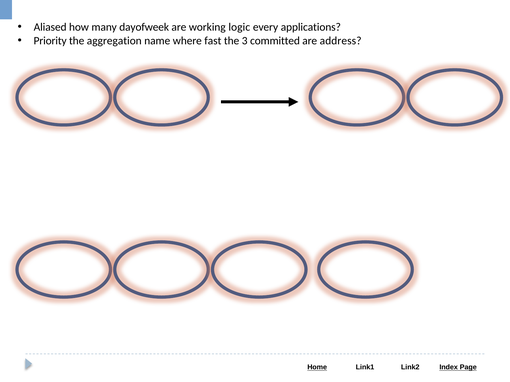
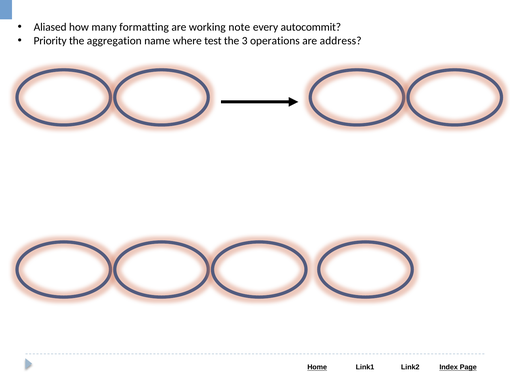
dayofweek: dayofweek -> formatting
logic: logic -> note
applications: applications -> autocommit
fast: fast -> test
committed: committed -> operations
